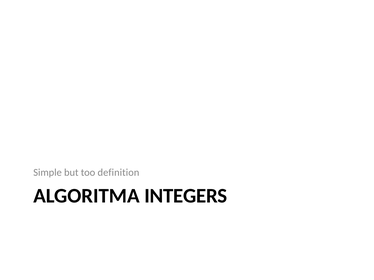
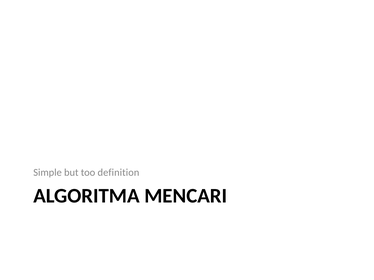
INTEGERS: INTEGERS -> MENCARI
